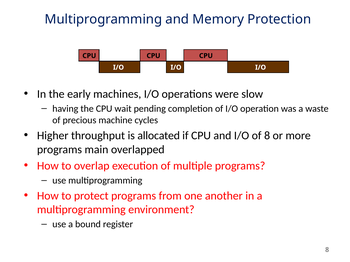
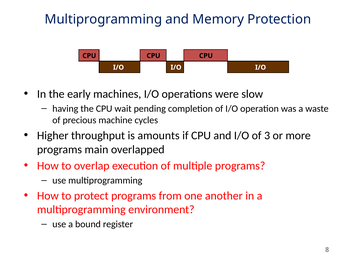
allocated: allocated -> amounts
of 8: 8 -> 3
